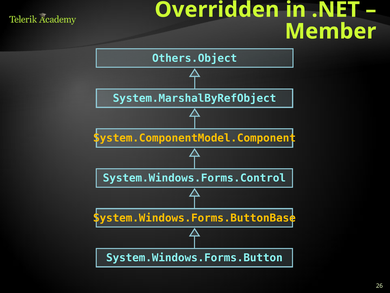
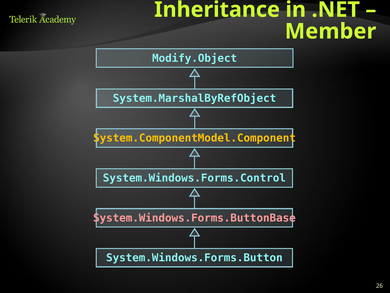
Overridden: Overridden -> Inheritance
Others.Object: Others.Object -> Modify.Object
System.Windows.Forms.ButtonBase colour: yellow -> pink
